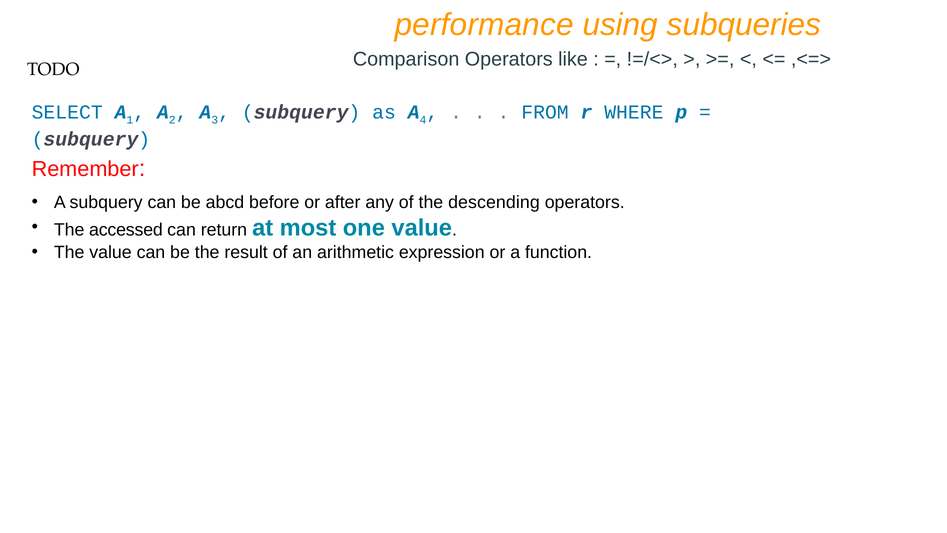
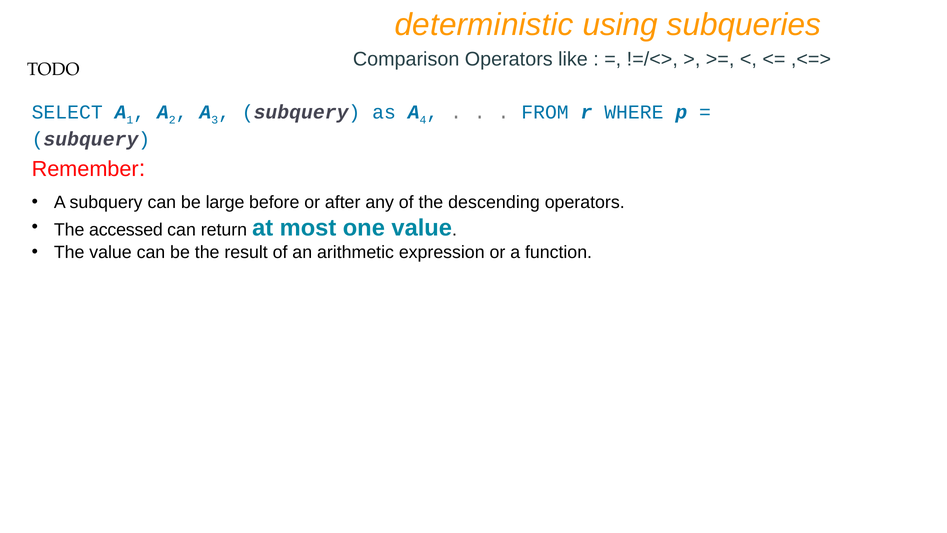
performance: performance -> deterministic
abcd: abcd -> large
